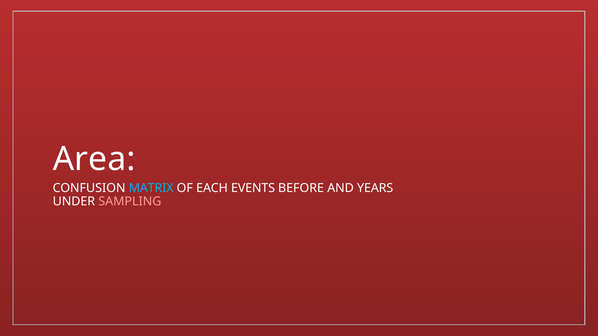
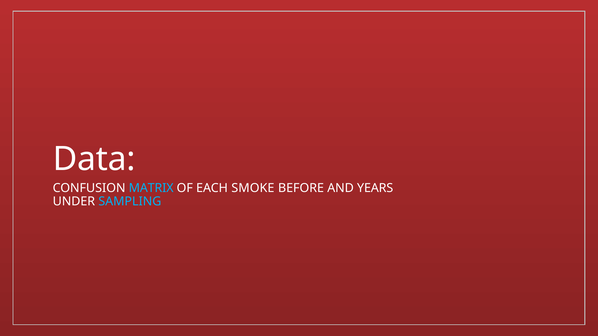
Area: Area -> Data
EVENTS: EVENTS -> SMOKE
SAMPLING colour: pink -> light blue
